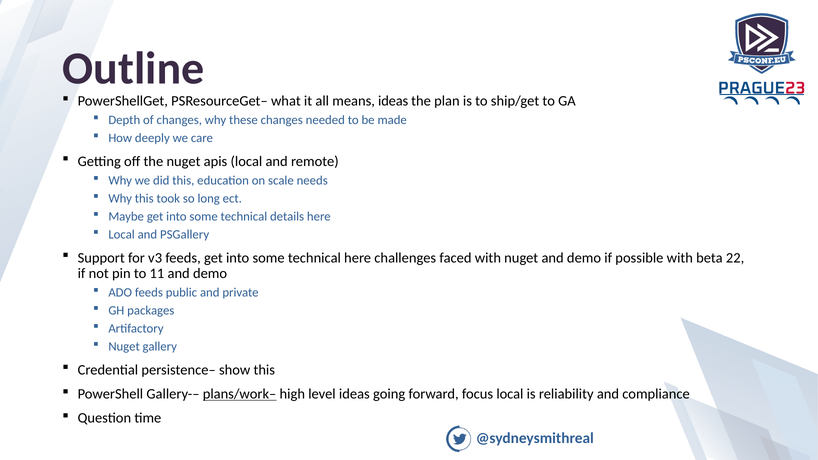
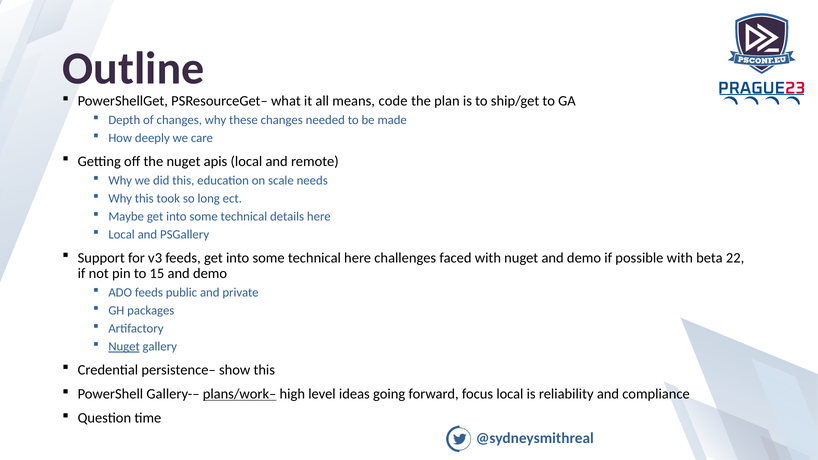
means ideas: ideas -> code
11: 11 -> 15
Nuget at (124, 347) underline: none -> present
